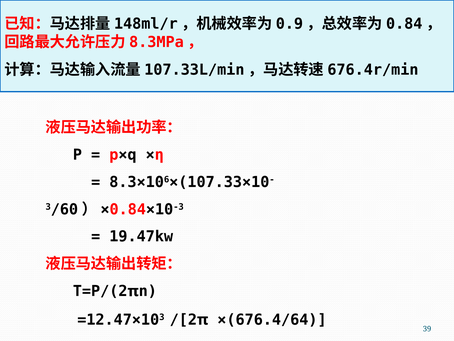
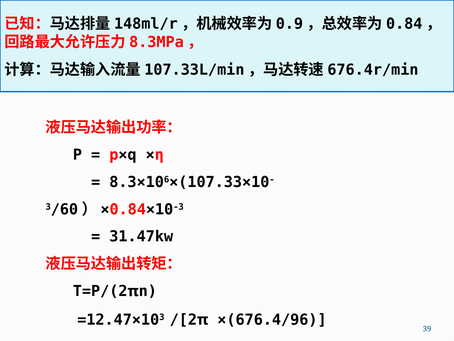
19.47kw: 19.47kw -> 31.47kw
×(676.4/64: ×(676.4/64 -> ×(676.4/96
